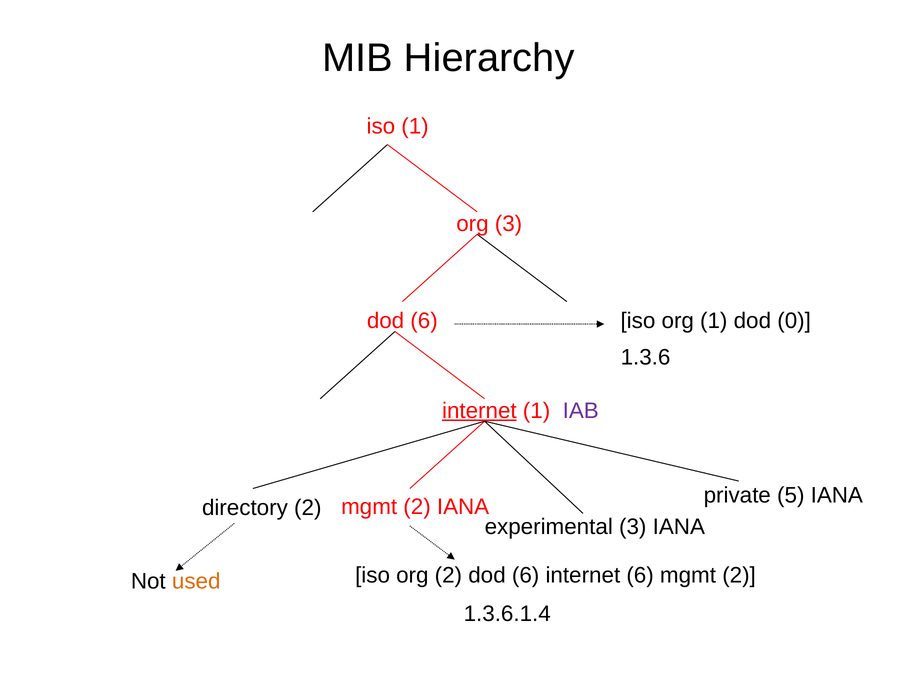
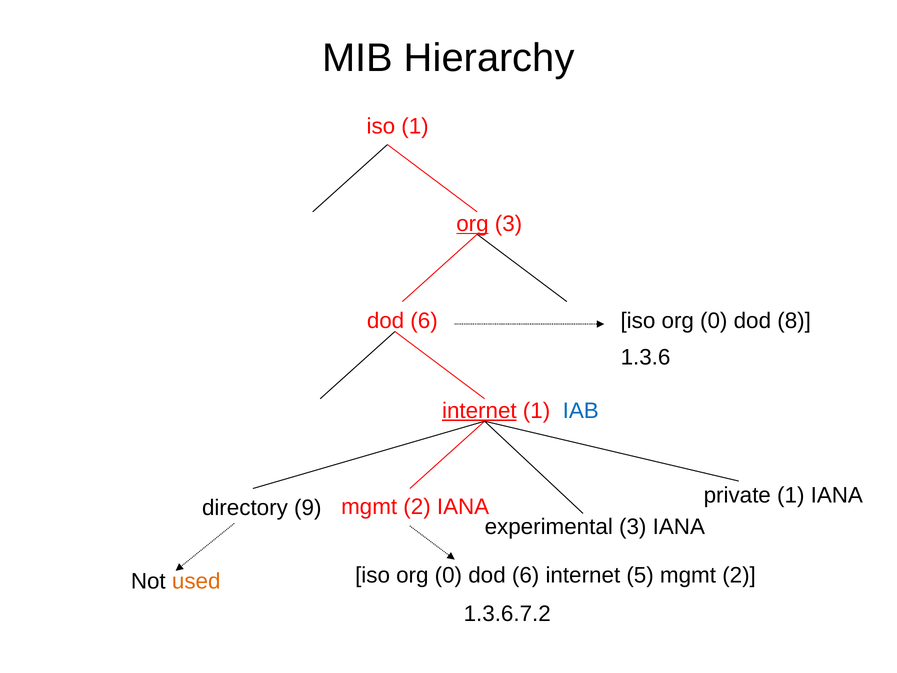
org at (472, 224) underline: none -> present
1 at (714, 321): 1 -> 0
0: 0 -> 8
IAB colour: purple -> blue
private 5: 5 -> 1
directory 2: 2 -> 9
2 at (448, 575): 2 -> 0
internet 6: 6 -> 5
1.3.6.1.4: 1.3.6.1.4 -> 1.3.6.7.2
